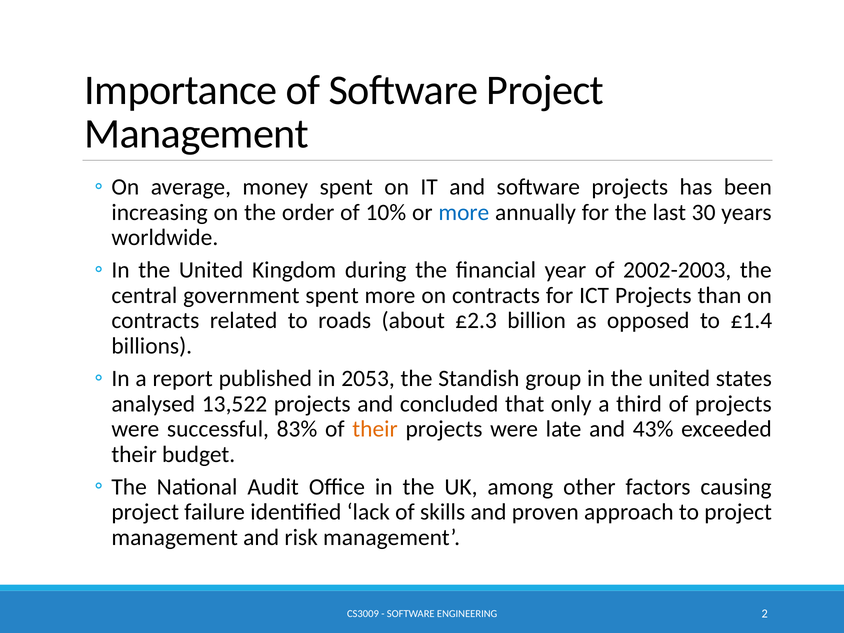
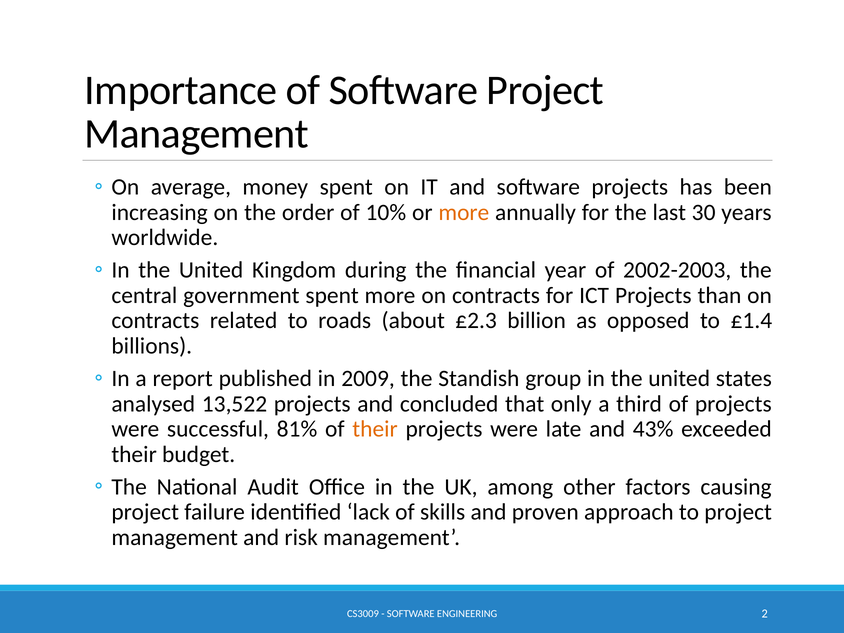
more at (464, 212) colour: blue -> orange
2053: 2053 -> 2009
83%: 83% -> 81%
